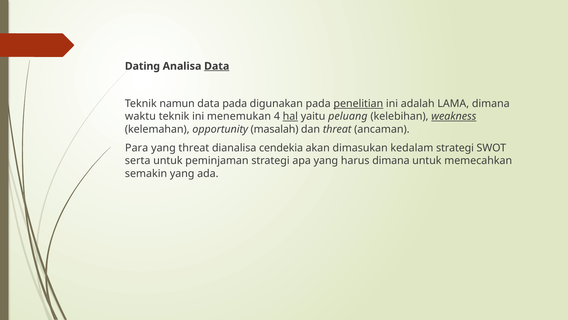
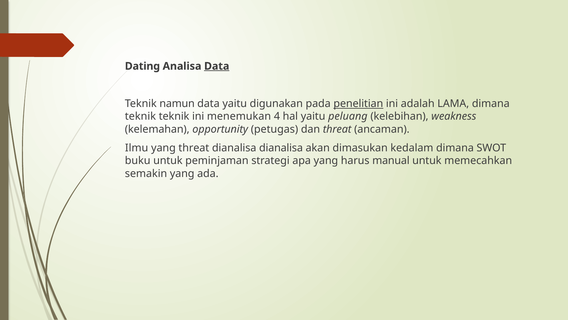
data pada: pada -> yaitu
waktu at (140, 116): waktu -> teknik
hal underline: present -> none
weakness underline: present -> none
masalah: masalah -> petugas
Para: Para -> Ilmu
dianalisa cendekia: cendekia -> dianalisa
kedalam strategi: strategi -> dimana
serta: serta -> buku
harus dimana: dimana -> manual
